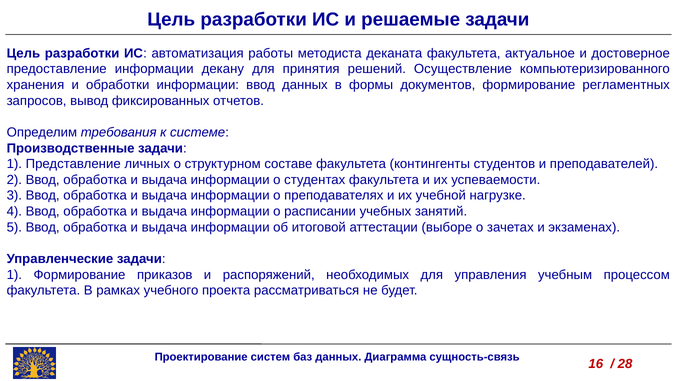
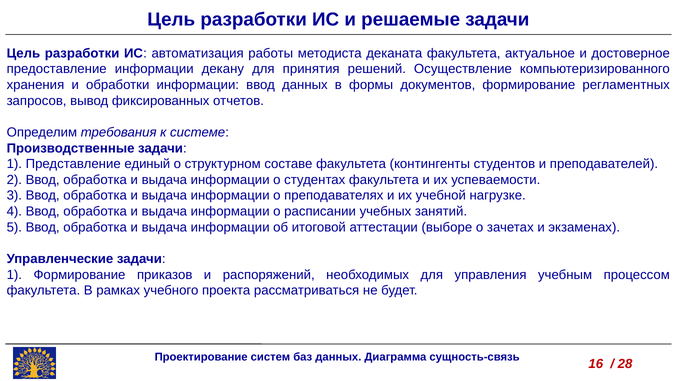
личных: личных -> единый
